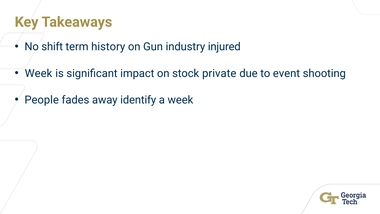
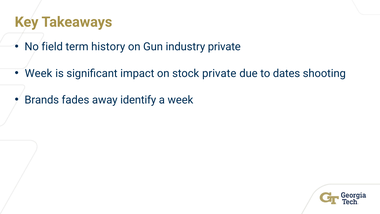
shift: shift -> field
industry injured: injured -> private
event: event -> dates
People: People -> Brands
